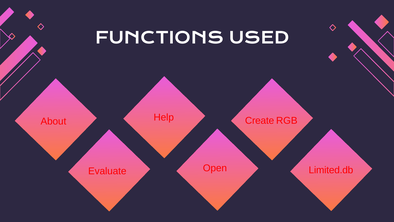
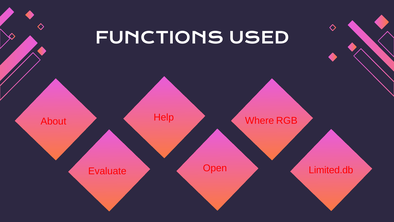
Create: Create -> Where
